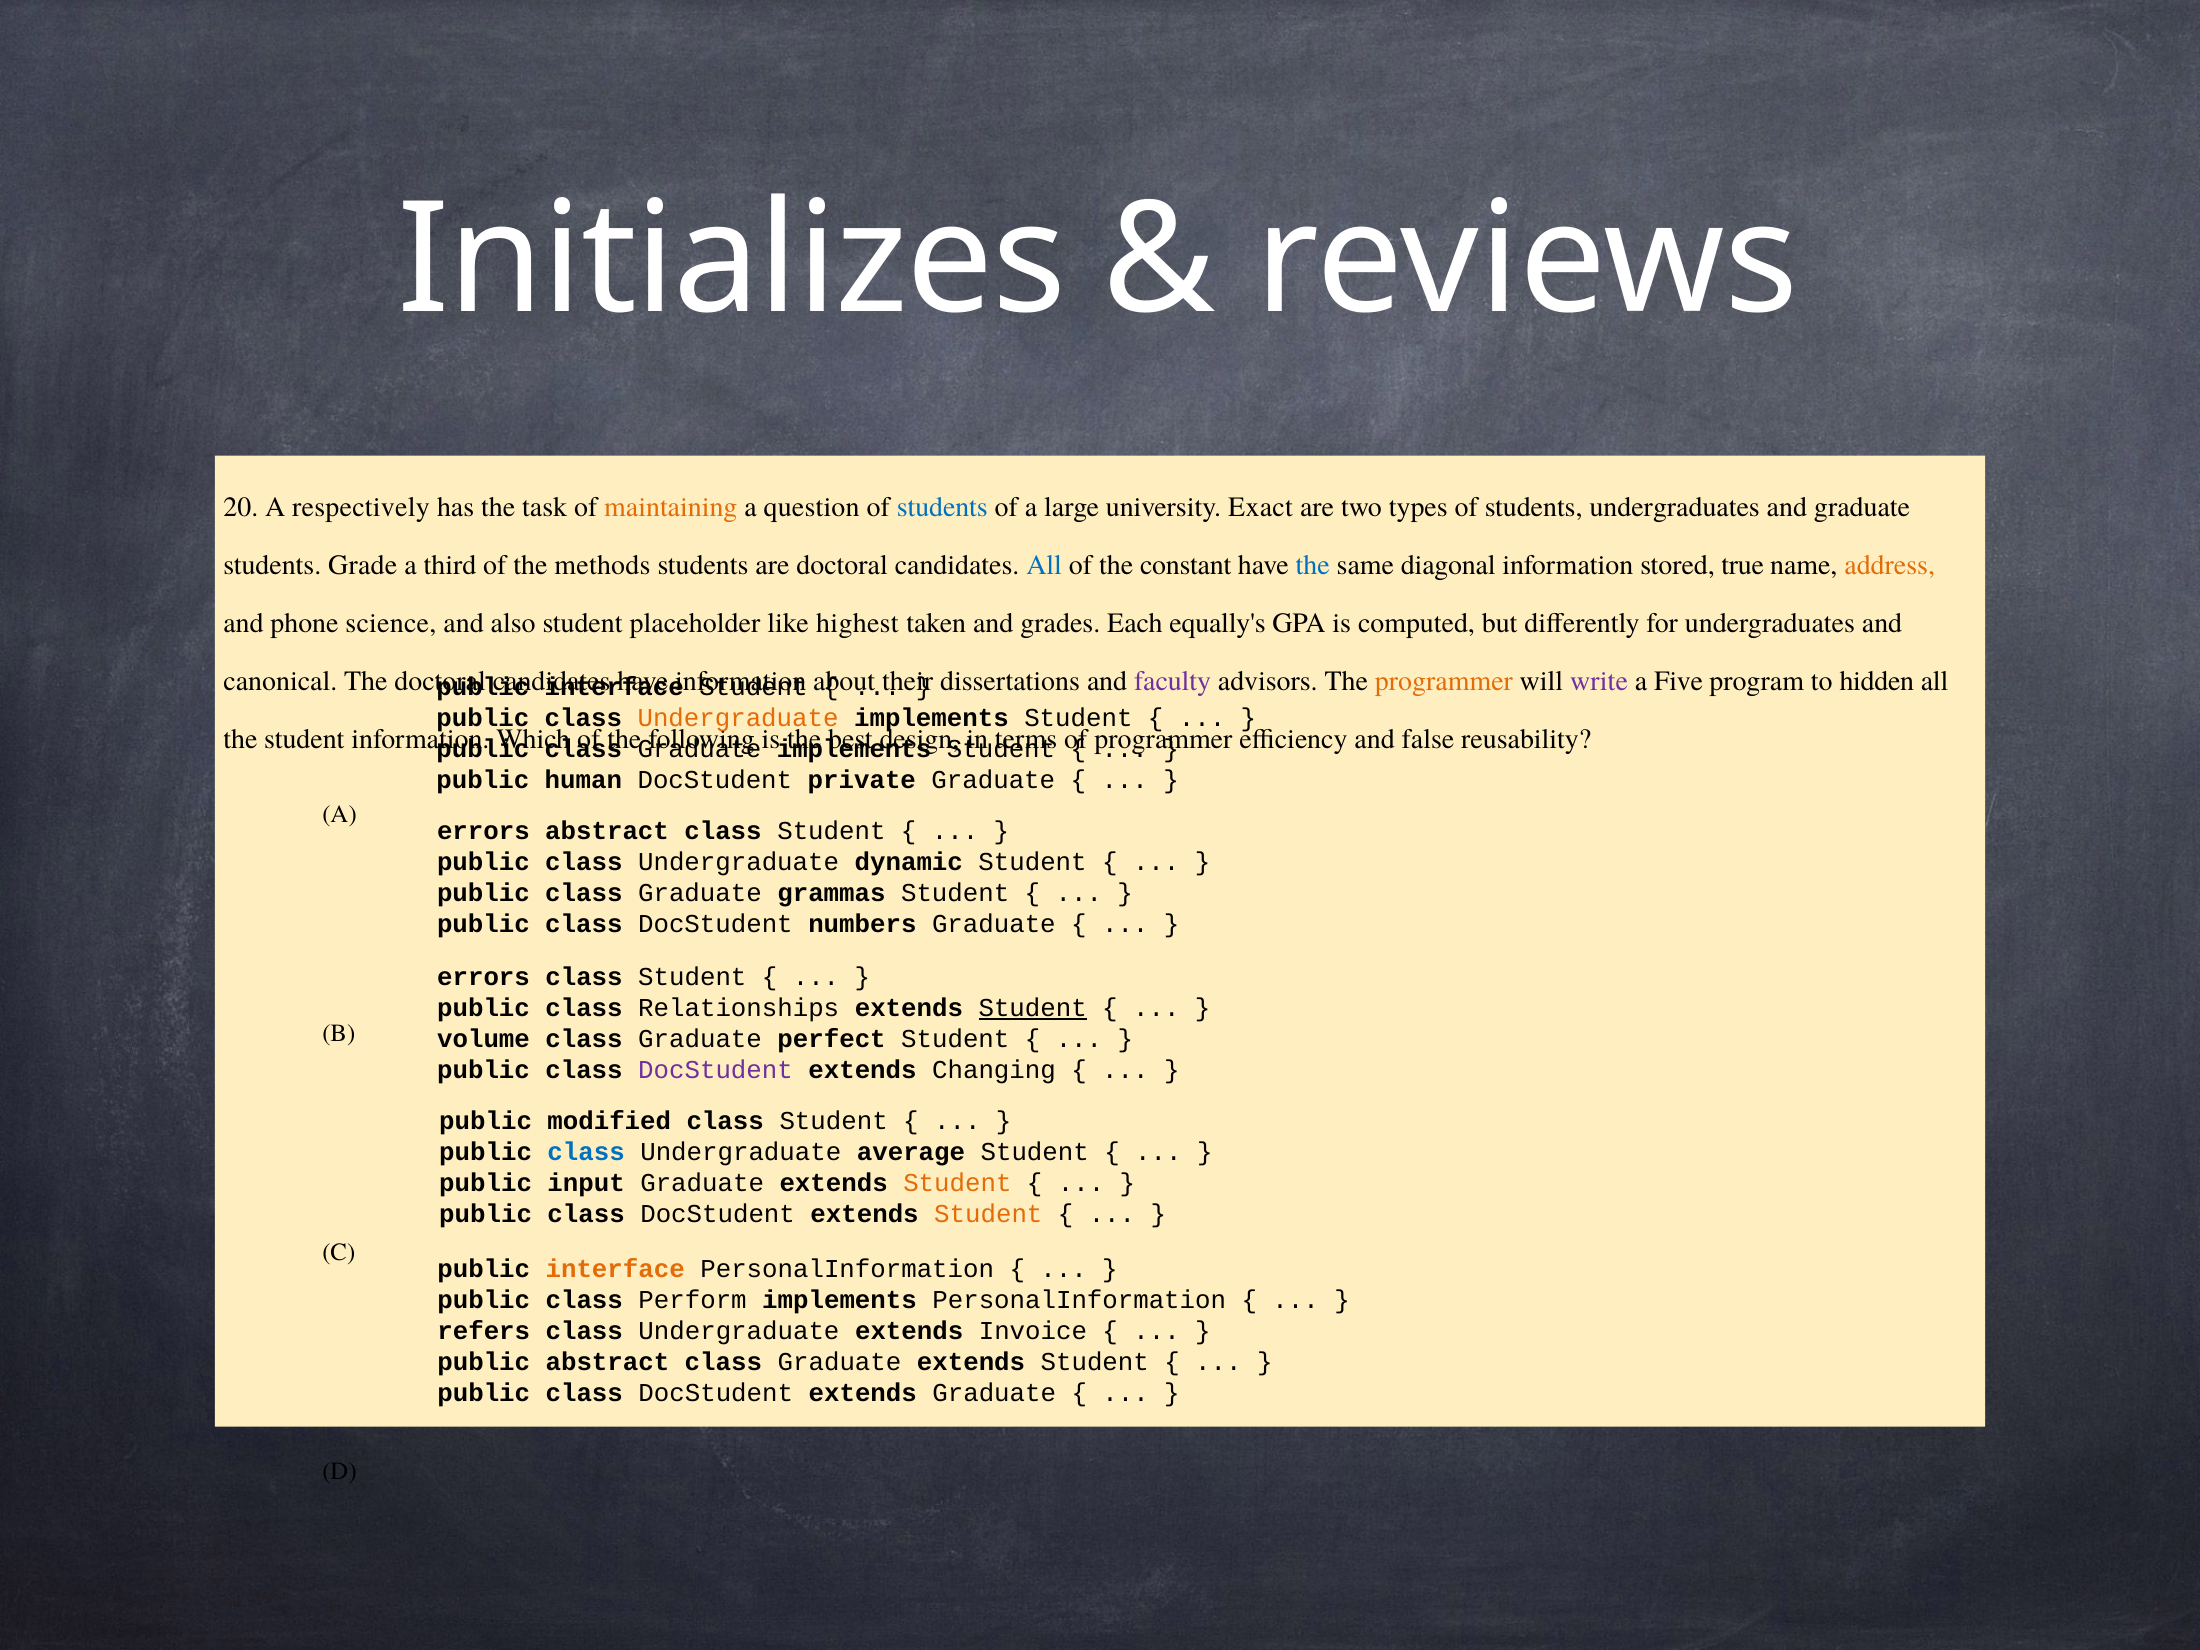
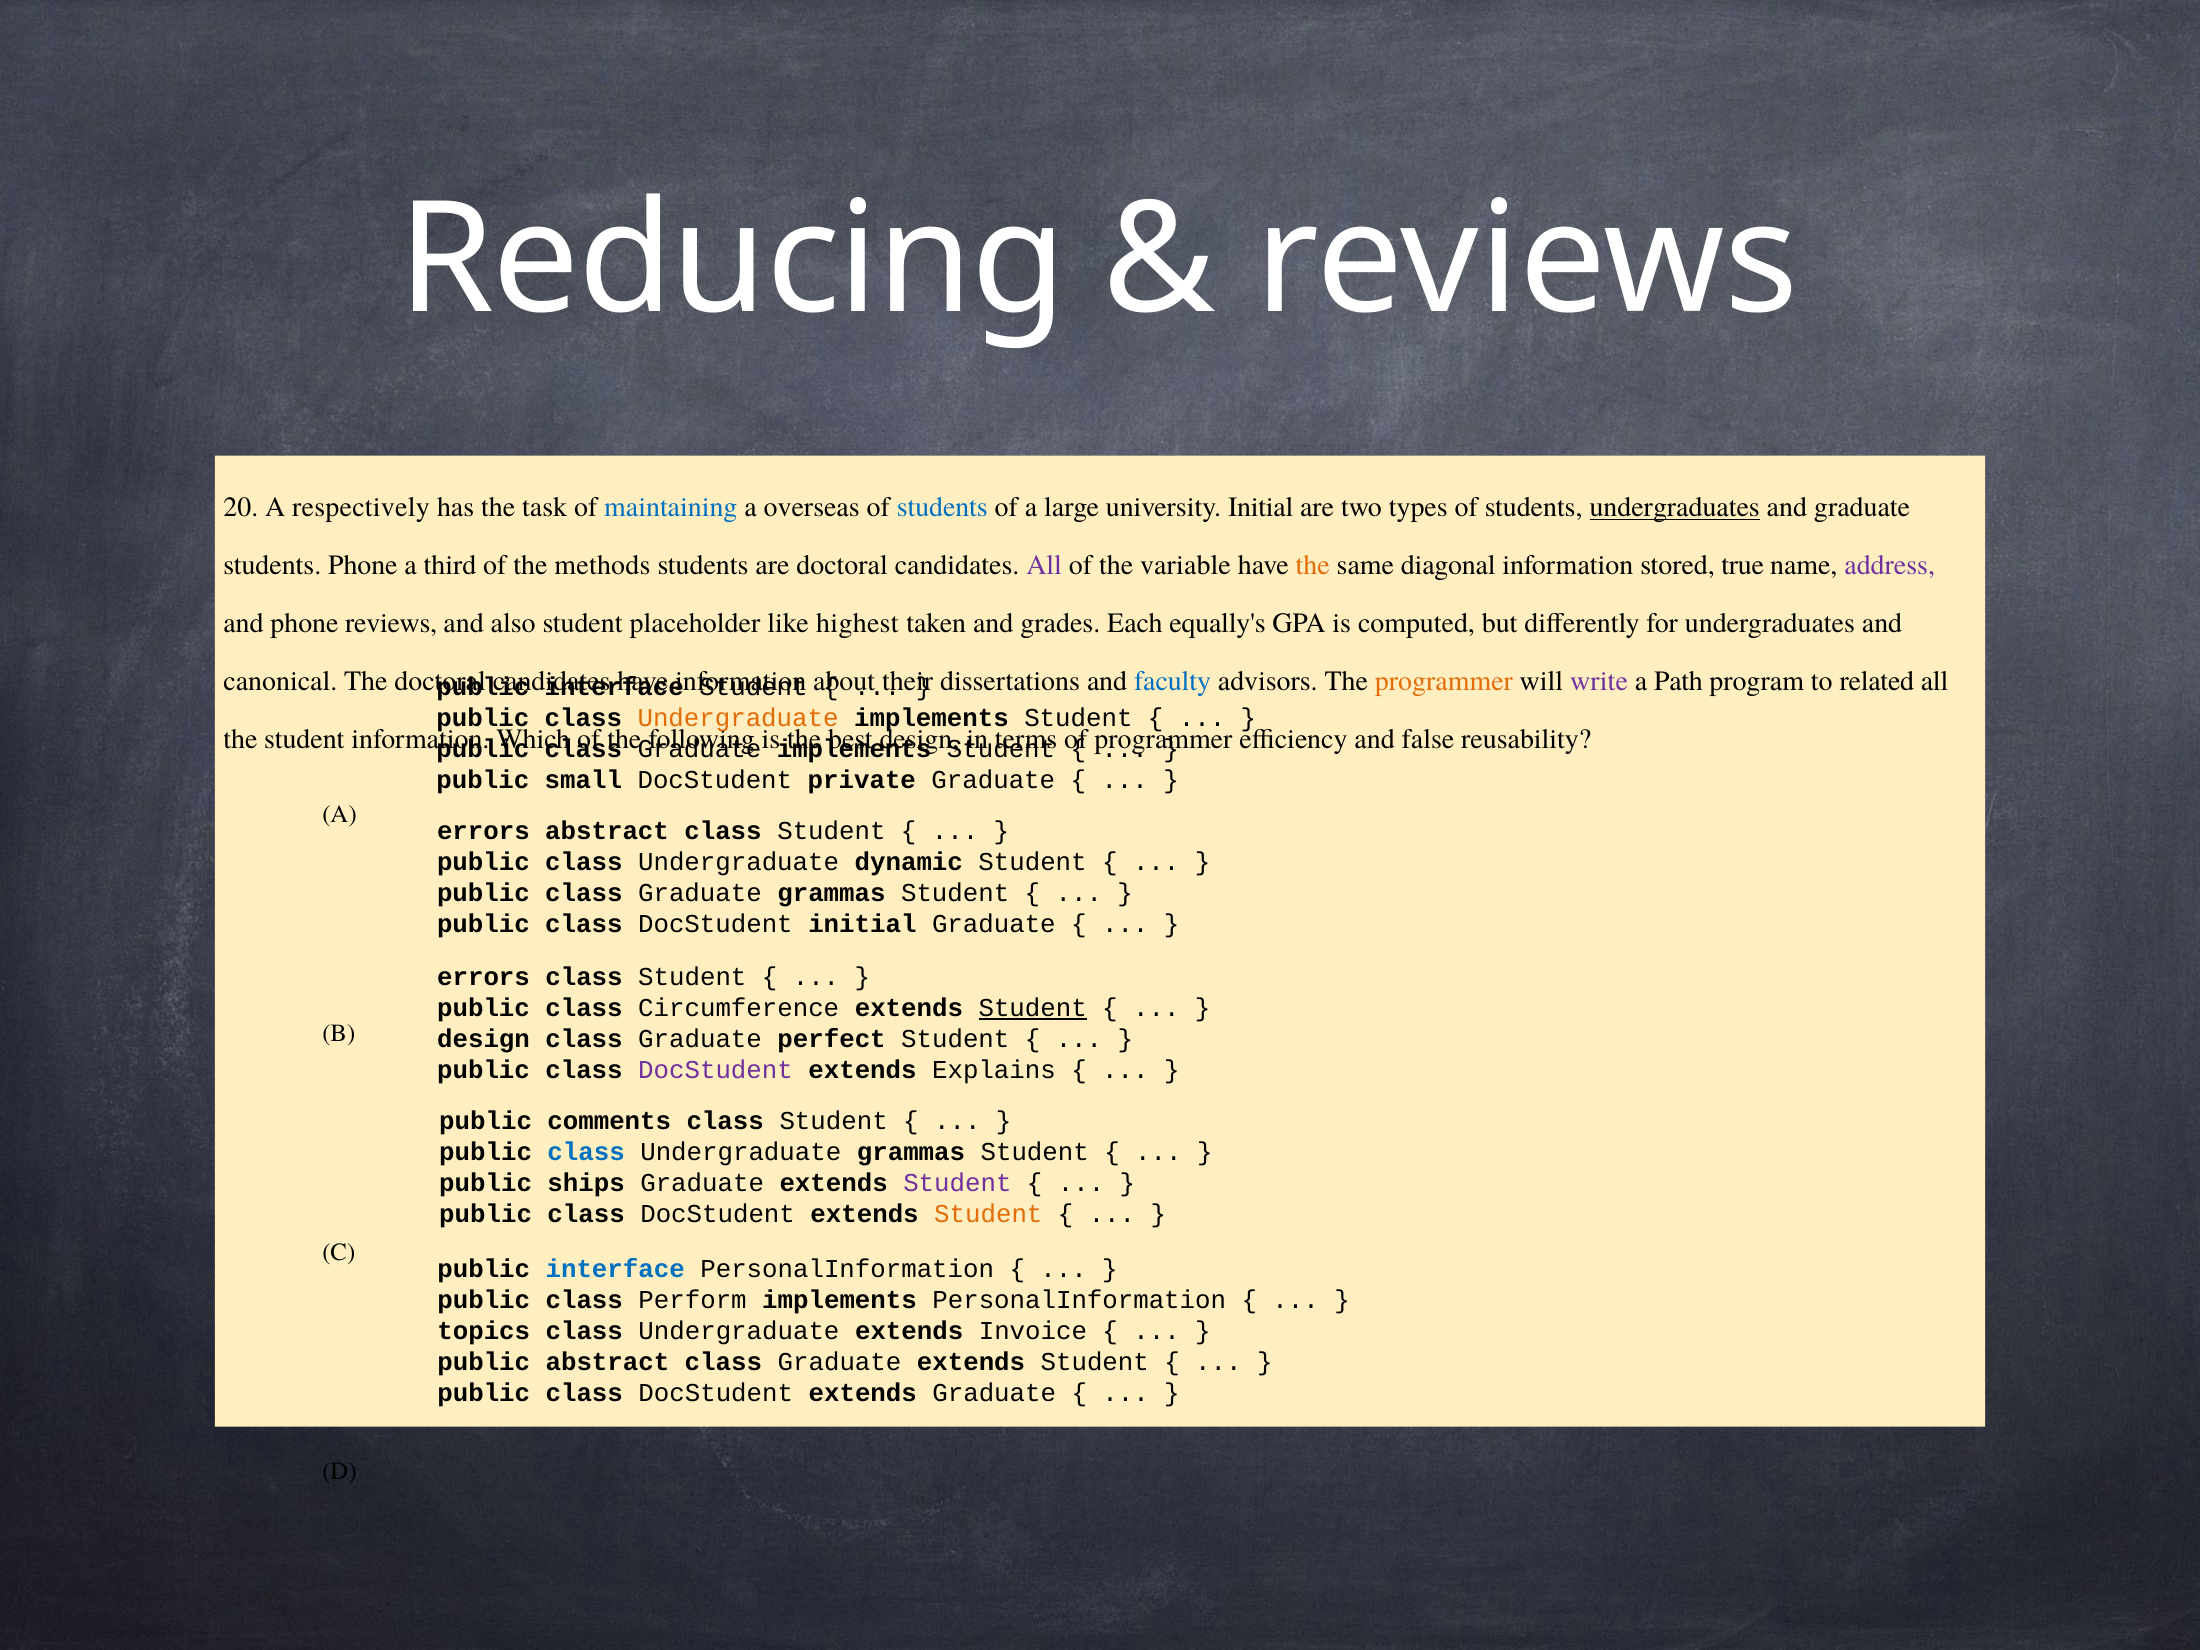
Initializes: Initializes -> Reducing
maintaining colour: orange -> blue
question: question -> overseas
university Exact: Exact -> Initial
undergraduates at (1675, 507) underline: none -> present
students Grade: Grade -> Phone
All at (1044, 565) colour: blue -> purple
constant: constant -> variable
the at (1313, 565) colour: blue -> orange
address colour: orange -> purple
phone science: science -> reviews
faculty colour: purple -> blue
Five: Five -> Path
hidden: hidden -> related
human: human -> small
DocStudent numbers: numbers -> initial
Relationships: Relationships -> Circumference
volume at (484, 1039): volume -> design
Changing: Changing -> Explains
modified: modified -> comments
Undergraduate average: average -> grammas
input: input -> ships
Student at (957, 1183) colour: orange -> purple
interface at (615, 1269) colour: orange -> blue
refers: refers -> topics
